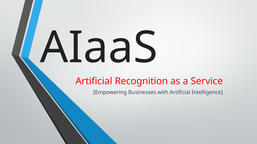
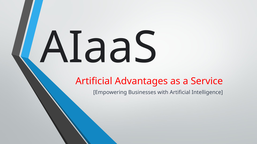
Recognition: Recognition -> Advantages
